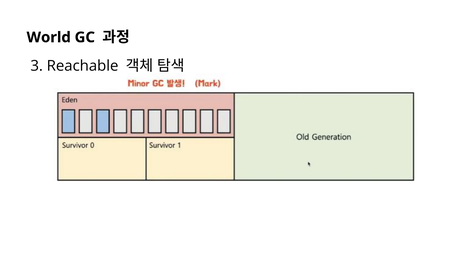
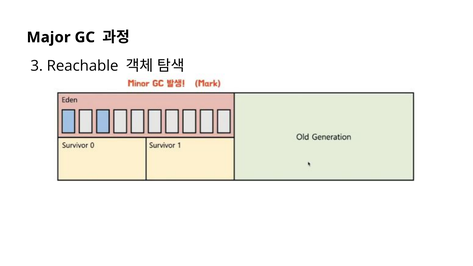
World: World -> Major
